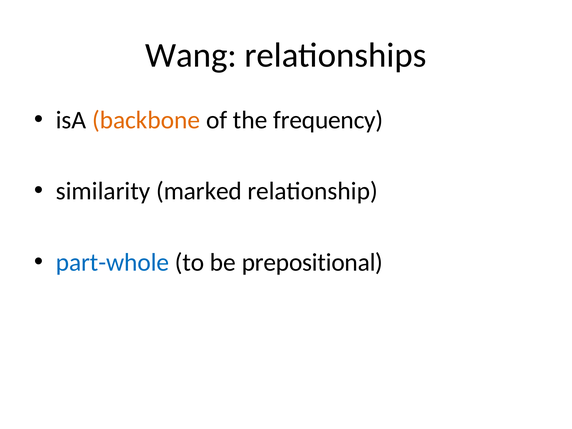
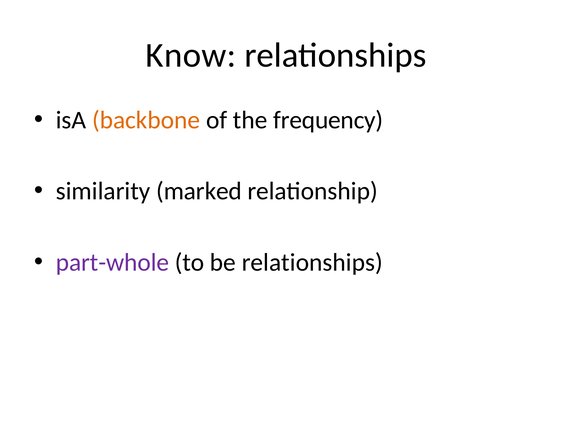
Wang: Wang -> Know
part-whole colour: blue -> purple
be prepositional: prepositional -> relationships
